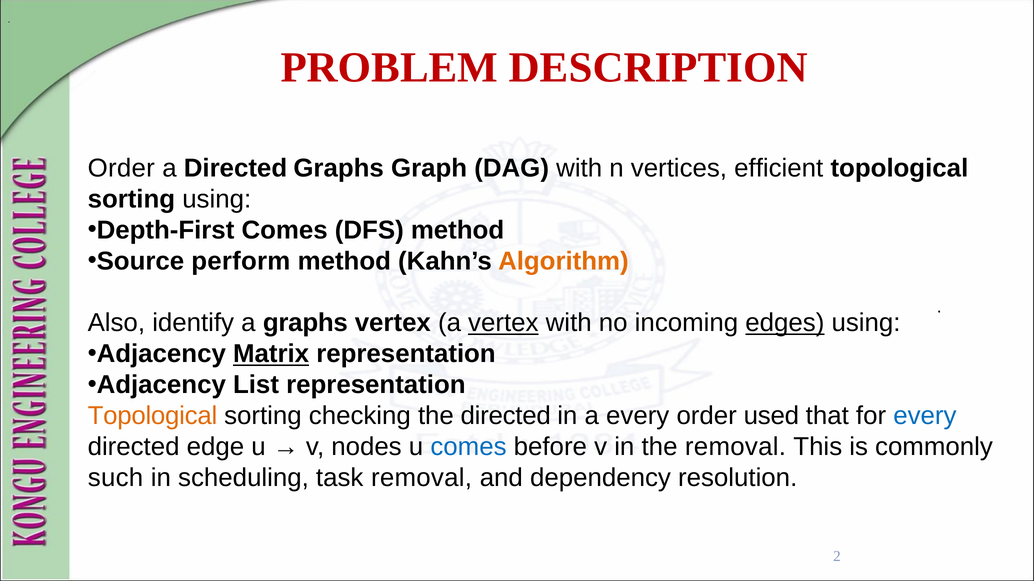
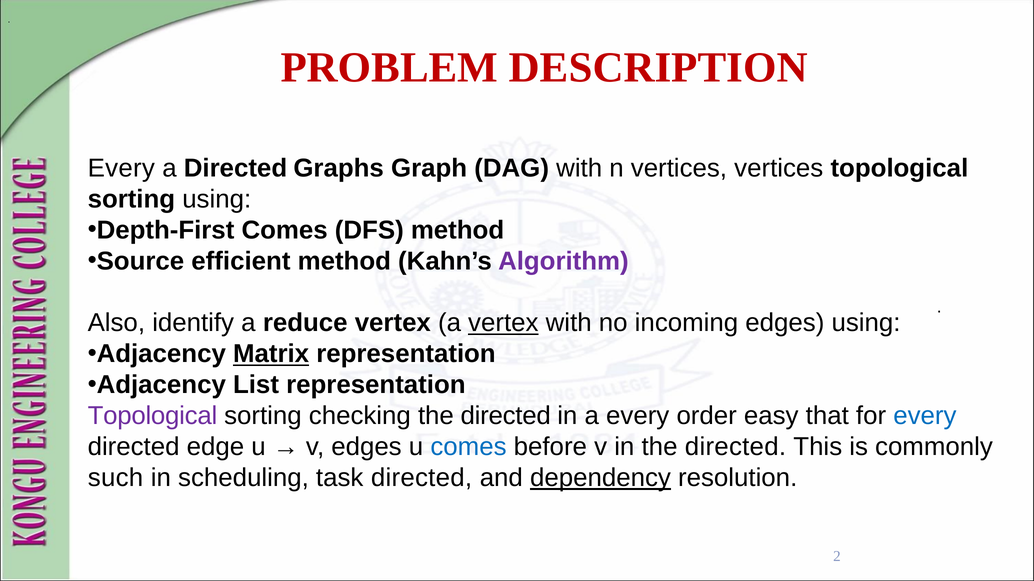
Order at (121, 168): Order -> Every
vertices efficient: efficient -> vertices
perform: perform -> efficient
Algorithm colour: orange -> purple
a graphs: graphs -> reduce
edges at (785, 323) underline: present -> none
Topological at (152, 416) colour: orange -> purple
used: used -> easy
v nodes: nodes -> edges
in the removal: removal -> directed
task removal: removal -> directed
dependency underline: none -> present
